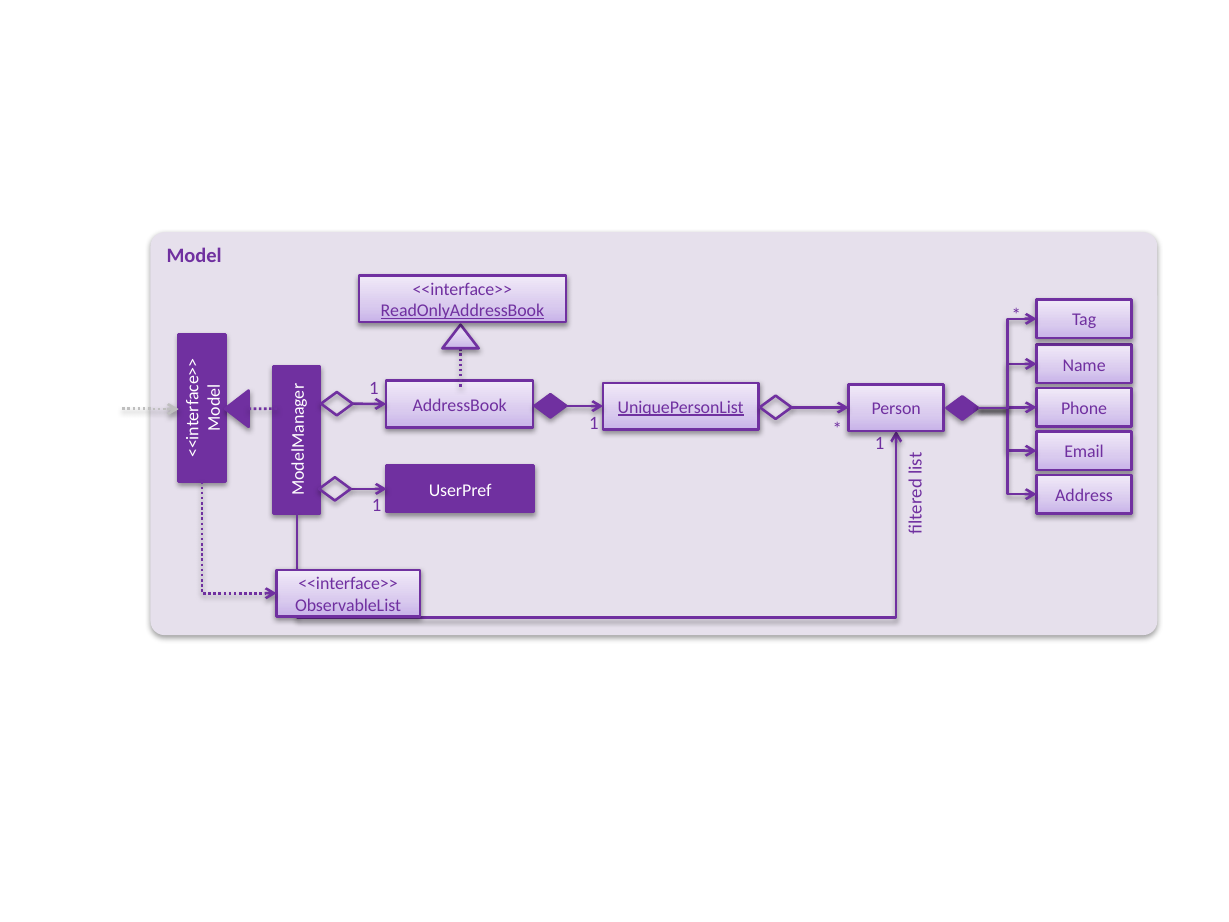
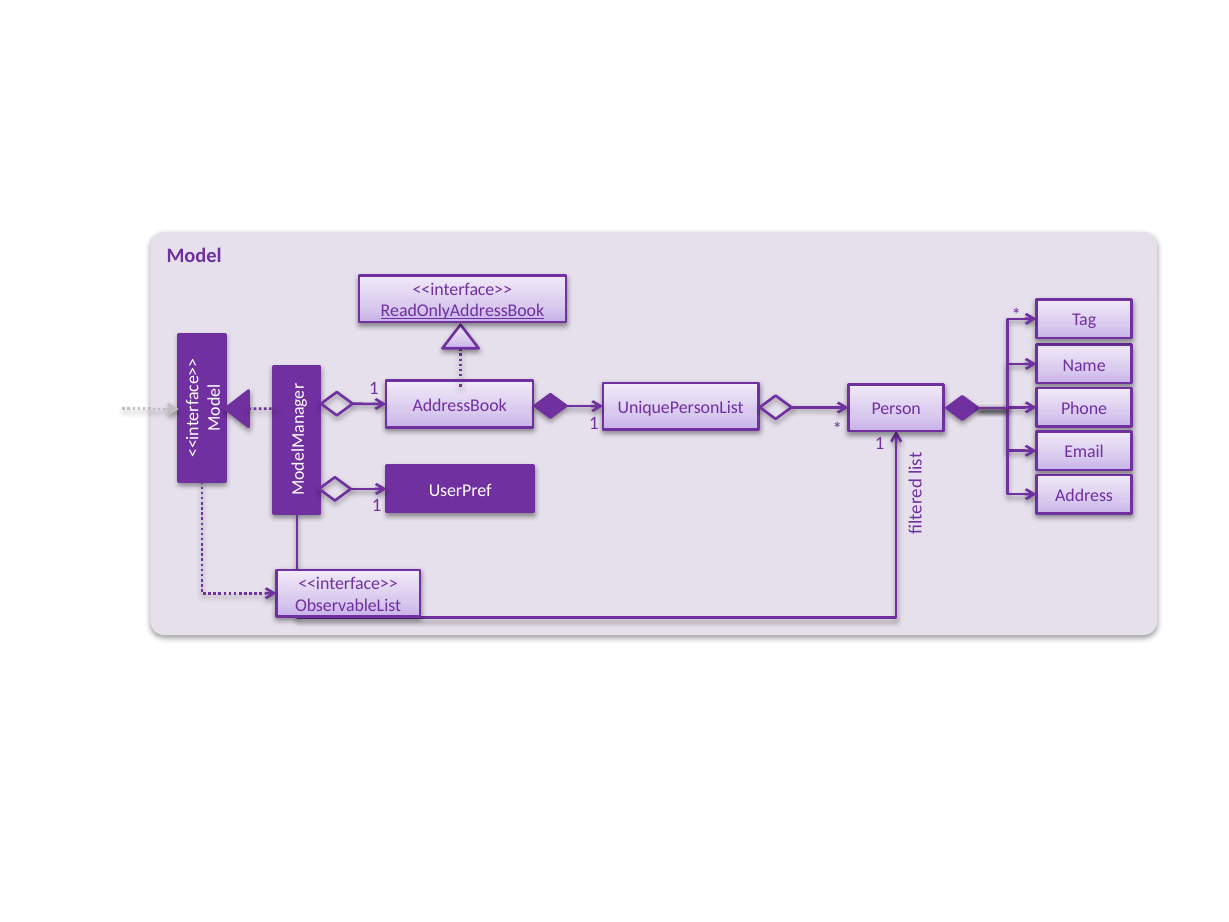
UniquePersonList underline: present -> none
